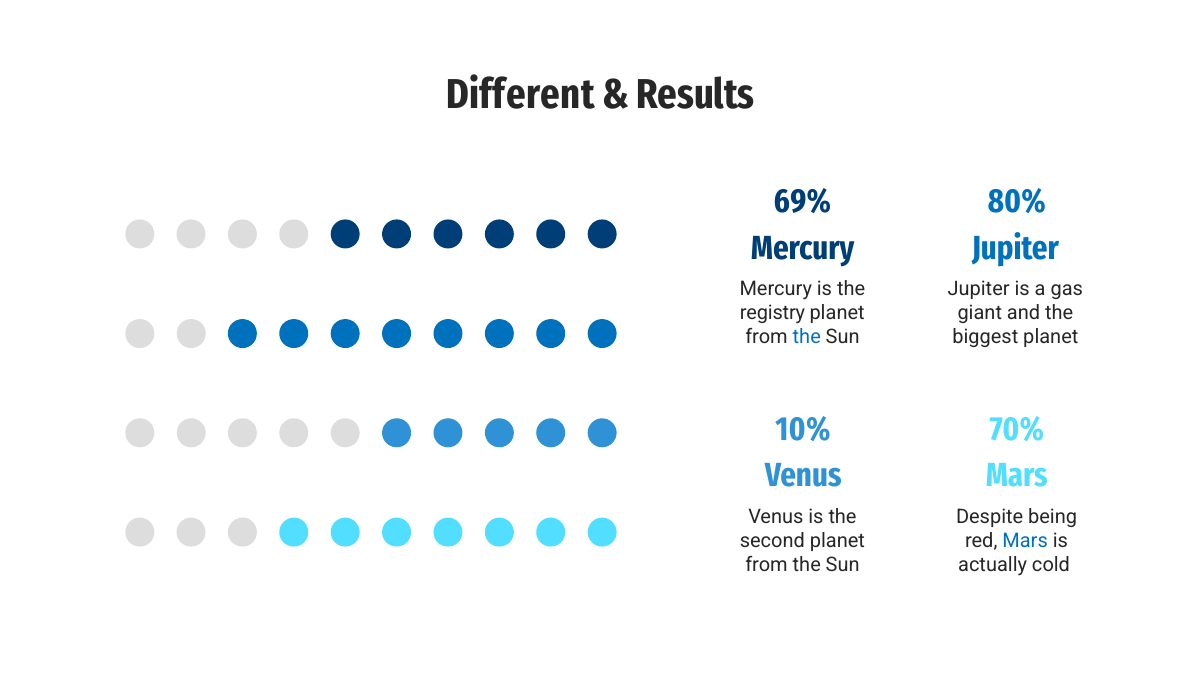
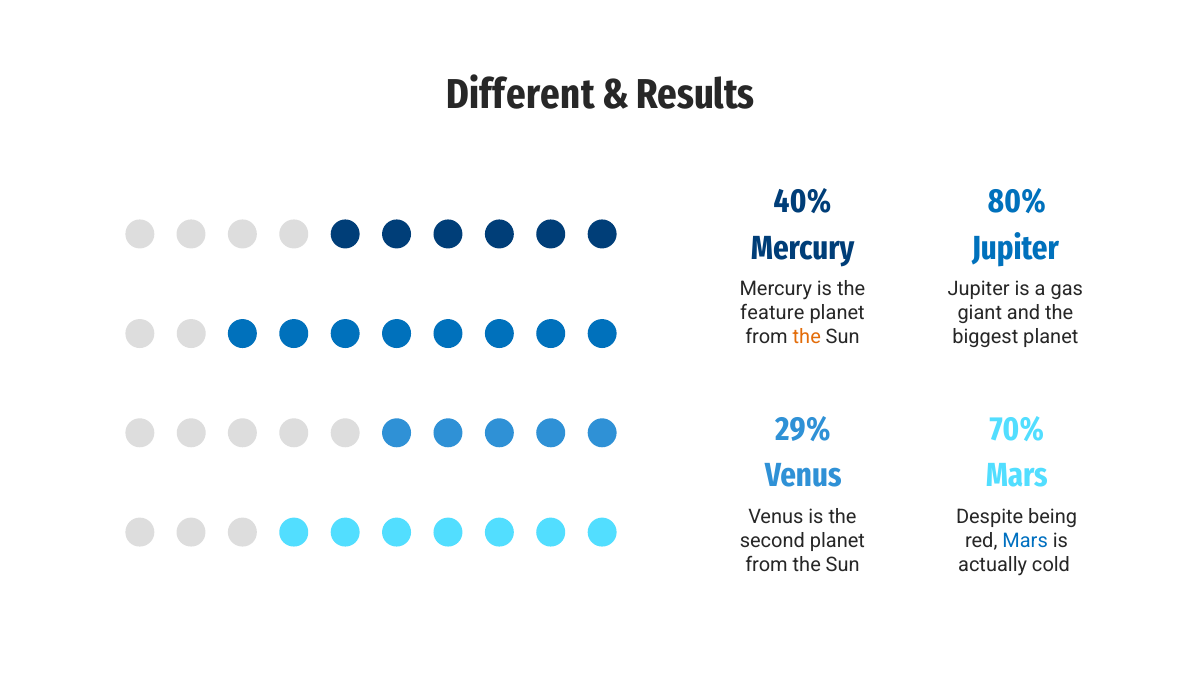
69%: 69% -> 40%
registry: registry -> feature
the at (807, 337) colour: blue -> orange
10%: 10% -> 29%
